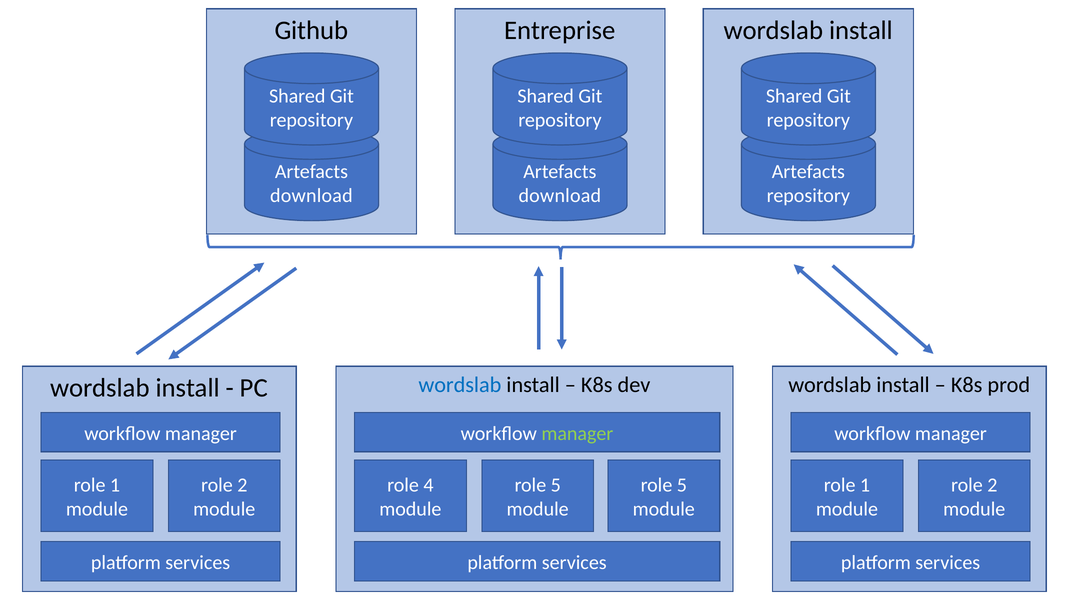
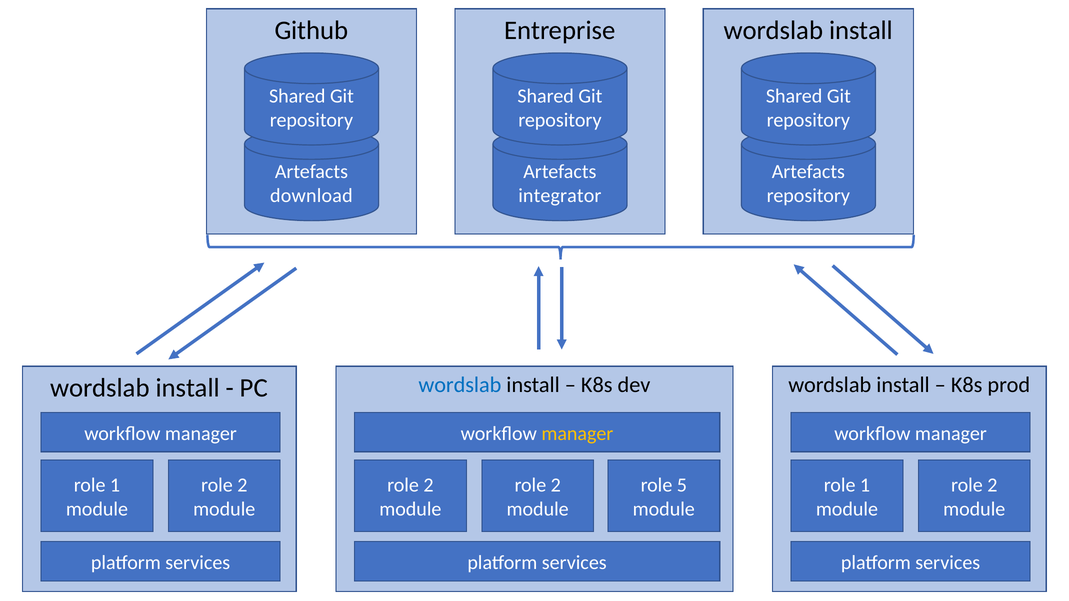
download at (560, 196): download -> integrator
manager at (577, 434) colour: light green -> yellow
4 at (428, 486): 4 -> 2
5 at (556, 486): 5 -> 2
